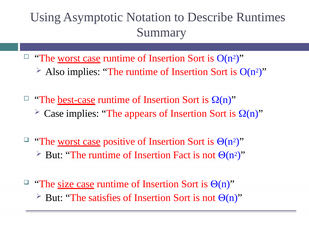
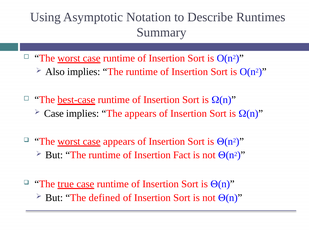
case positive: positive -> appears
size: size -> true
satisfies: satisfies -> defined
